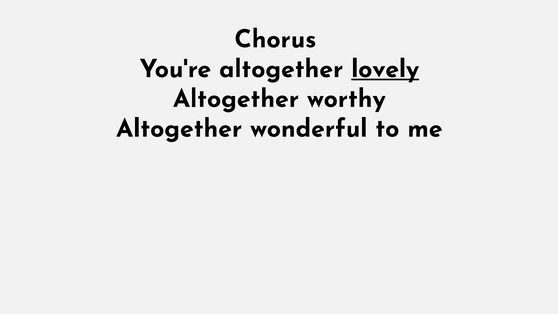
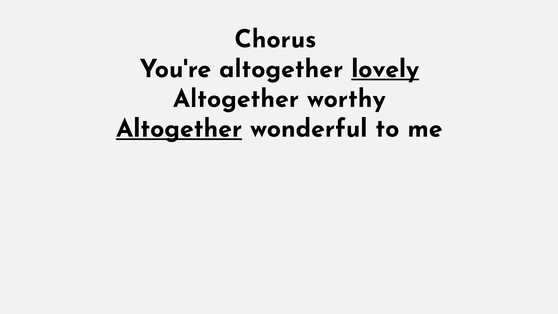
Altogether at (179, 128) underline: none -> present
